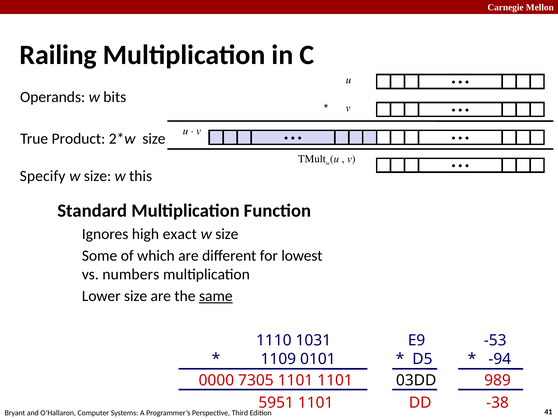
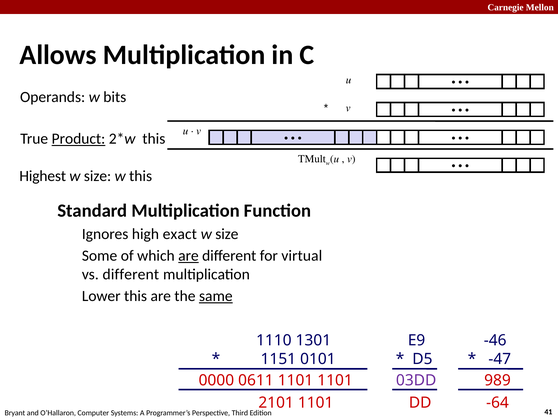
Railing: Railing -> Allows
Product underline: none -> present
size at (154, 139): size -> this
Specify: Specify -> Highest
are at (188, 256) underline: none -> present
lowest: lowest -> virtual
vs numbers: numbers -> different
size at (136, 296): size -> this
1031: 1031 -> 1301
-53: -53 -> -46
1109: 1109 -> 1151
-94: -94 -> -47
7305: 7305 -> 0611
03DD colour: black -> purple
5951: 5951 -> 2101
-38: -38 -> -64
